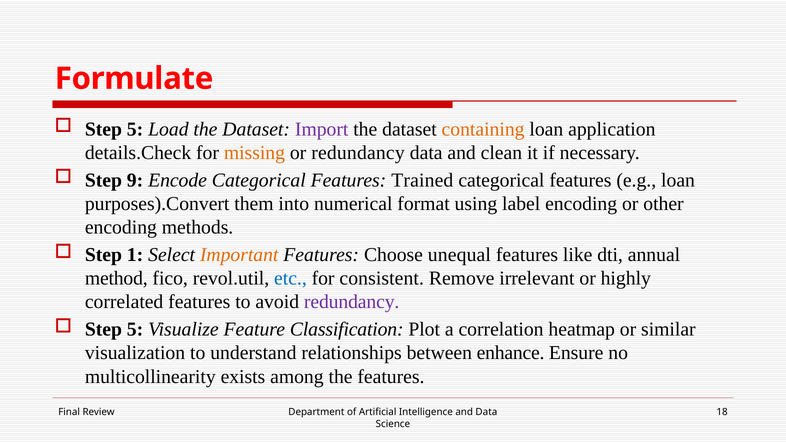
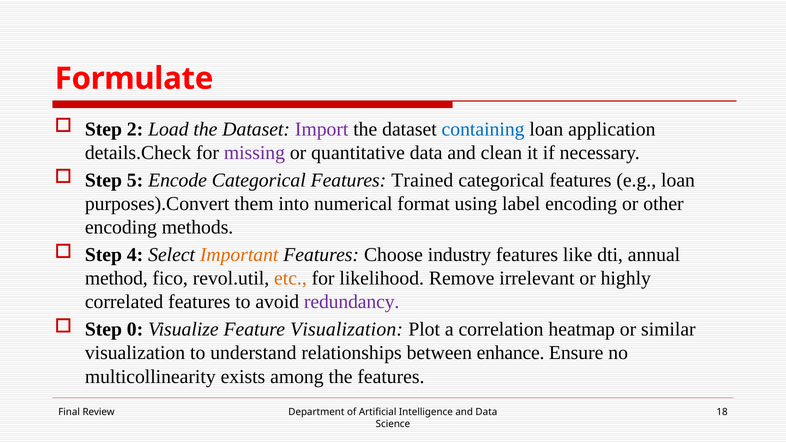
5 at (135, 129): 5 -> 2
containing colour: orange -> blue
missing colour: orange -> purple
or redundancy: redundancy -> quantitative
9: 9 -> 5
1: 1 -> 4
unequal: unequal -> industry
etc colour: blue -> orange
consistent: consistent -> likelihood
5 at (135, 330): 5 -> 0
Feature Classification: Classification -> Visualization
